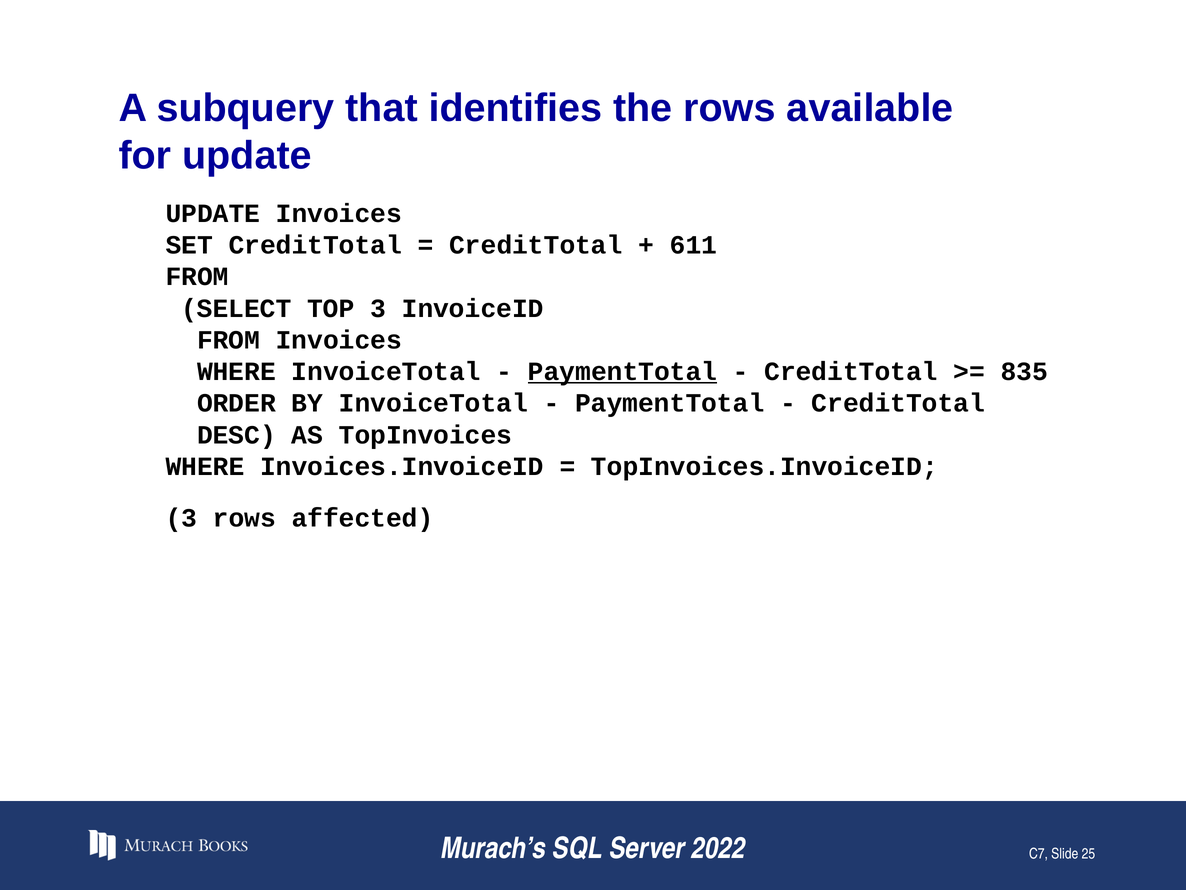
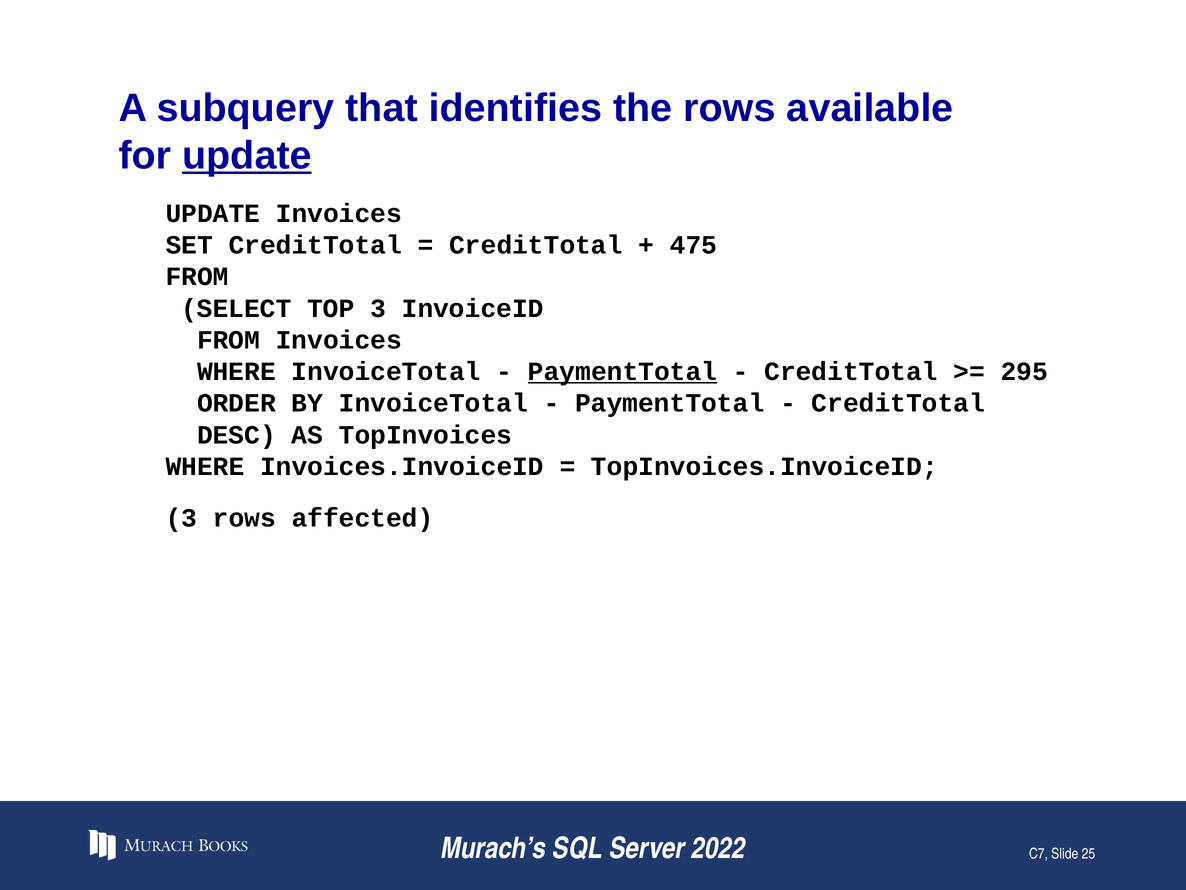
update at (247, 156) underline: none -> present
611: 611 -> 475
835: 835 -> 295
